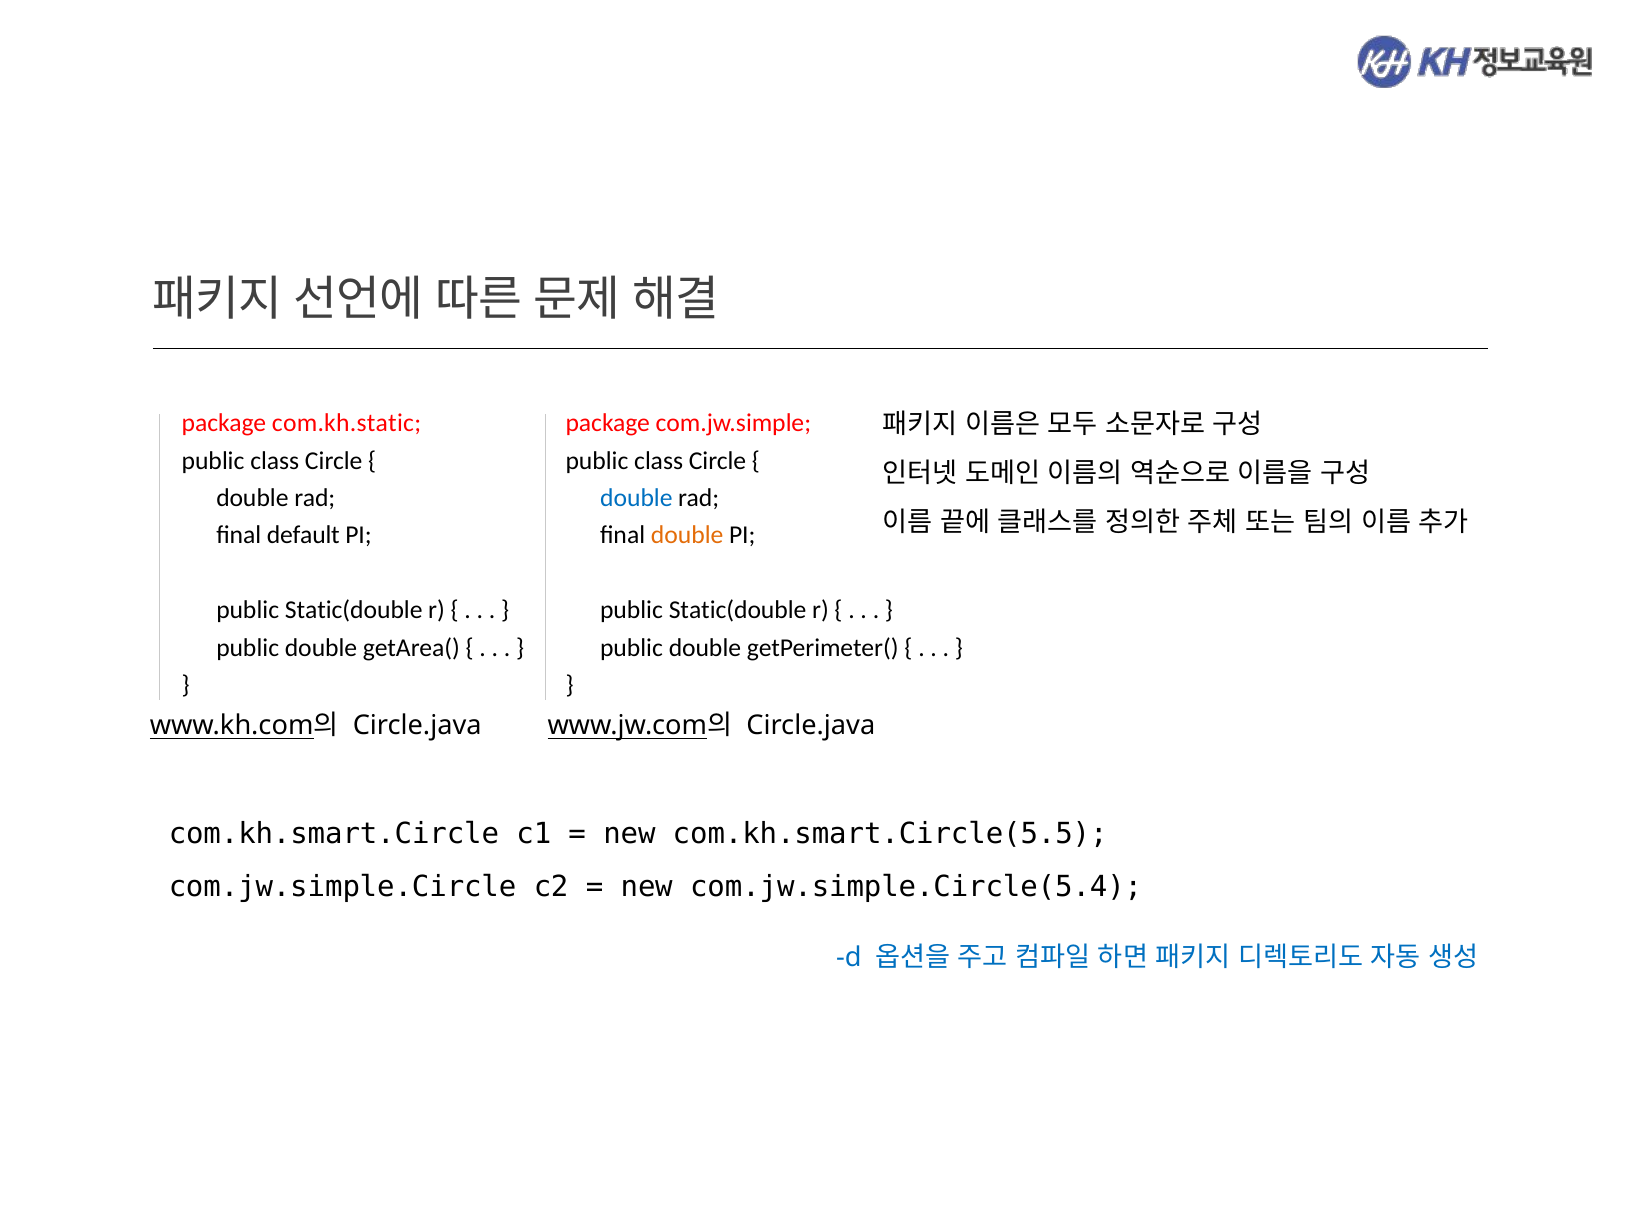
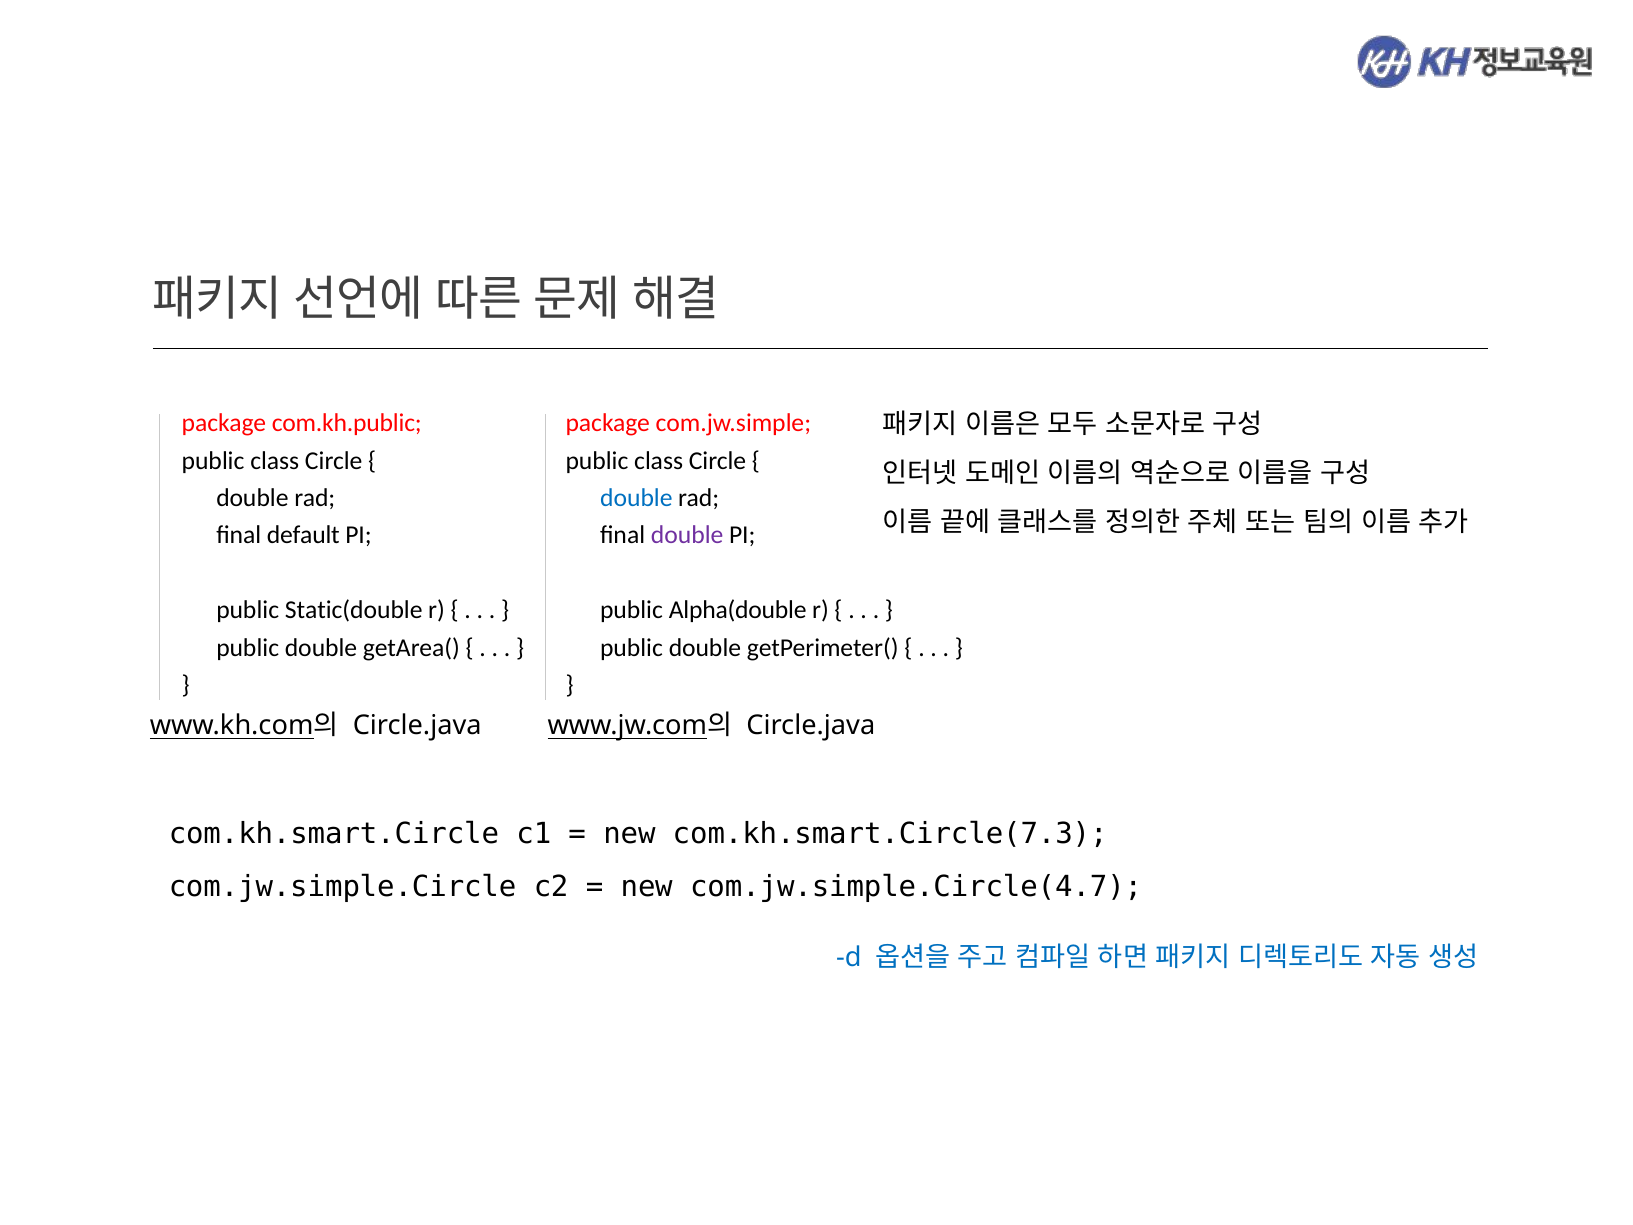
com.kh.static: com.kh.static -> com.kh.public
double at (687, 535) colour: orange -> purple
Static(double at (738, 610): Static(double -> Alpha(double
com.kh.smart.Circle(5.5: com.kh.smart.Circle(5.5 -> com.kh.smart.Circle(7.3
com.jw.simple.Circle(5.4: com.jw.simple.Circle(5.4 -> com.jw.simple.Circle(4.7
